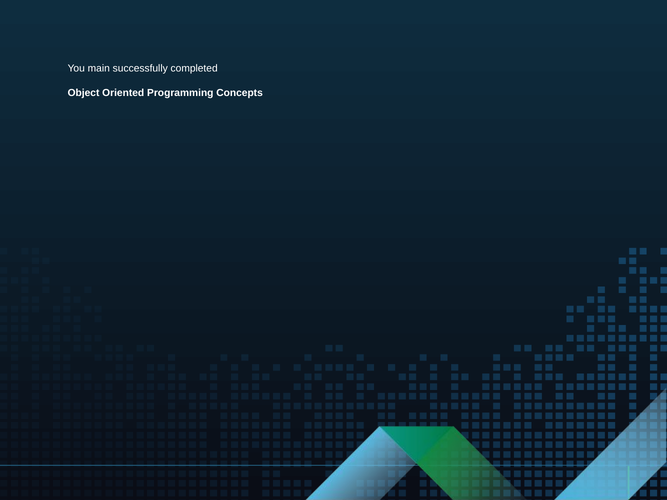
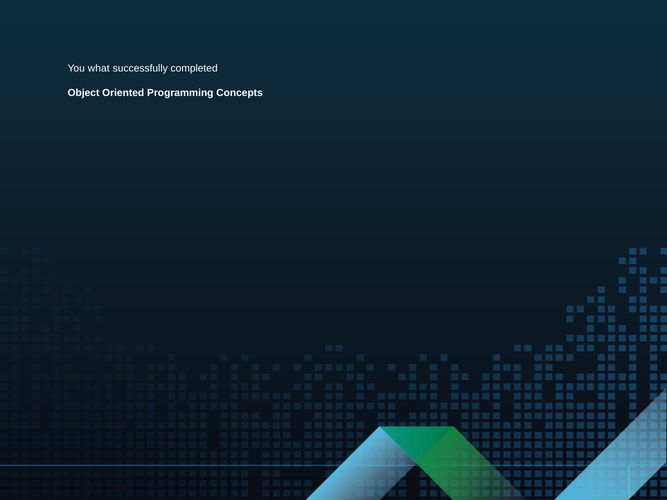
main: main -> what
